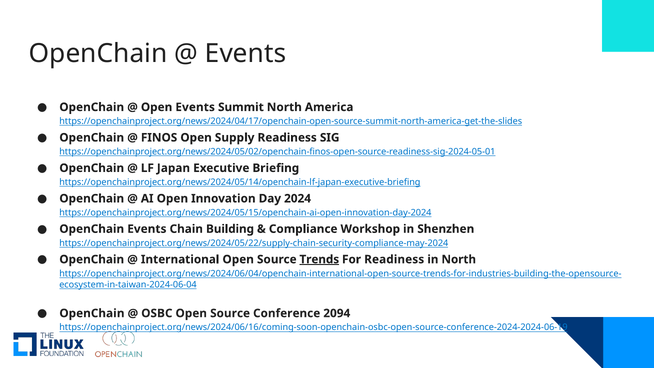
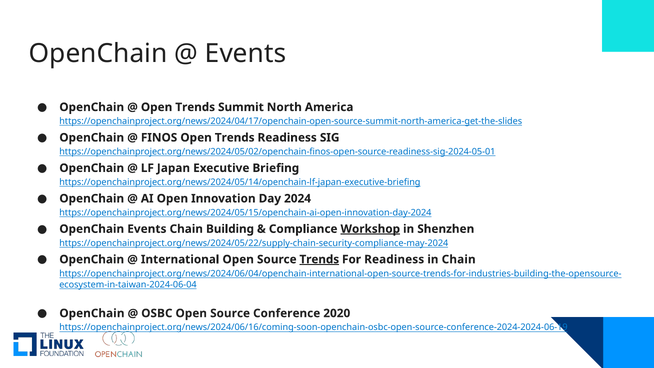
Events at (195, 107): Events -> Trends
FINOS Open Supply: Supply -> Trends
Workshop underline: none -> present
in North: North -> Chain
2094: 2094 -> 2020
